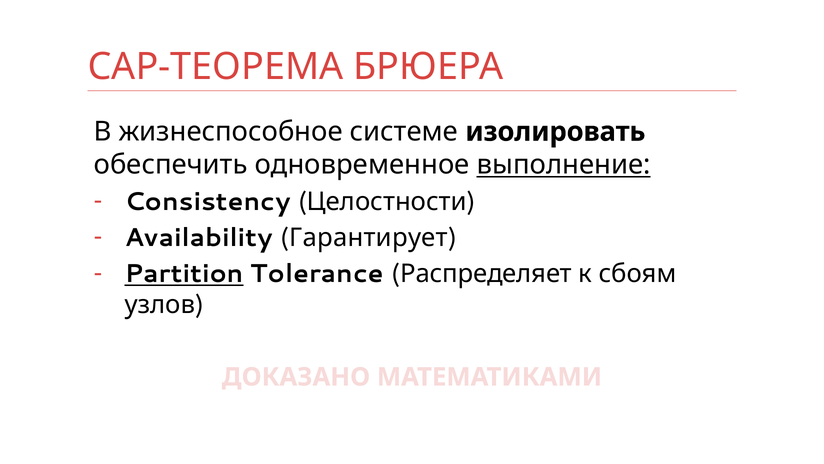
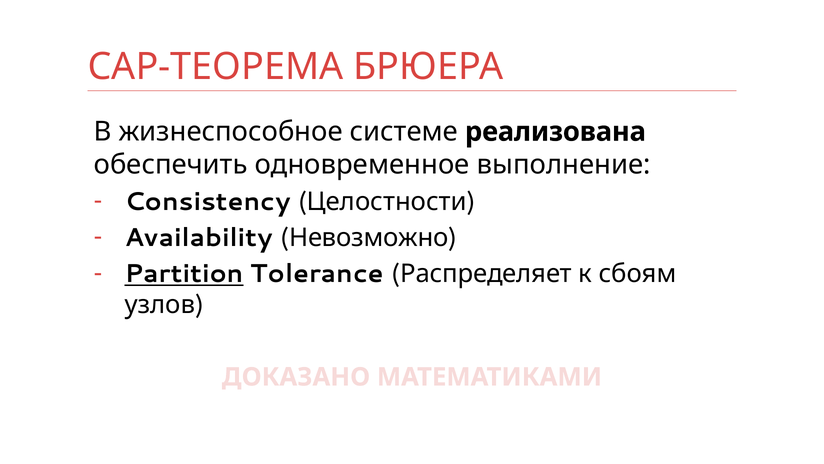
изолировать: изолировать -> реализована
выполнение underline: present -> none
Гарантирует: Гарантирует -> Невозможно
